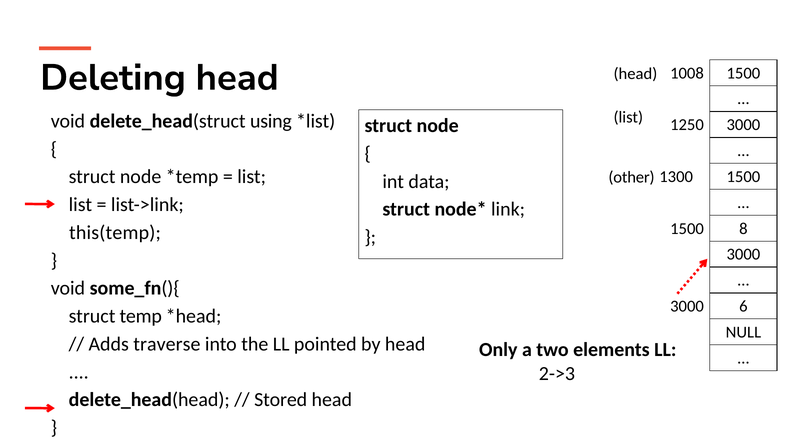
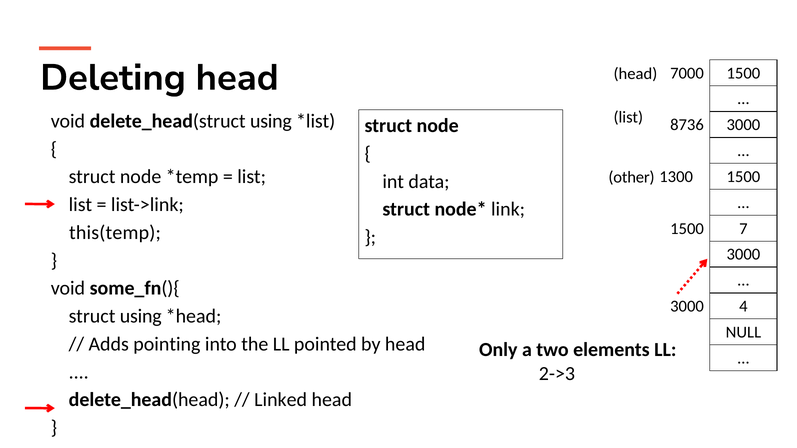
1008: 1008 -> 7000
1250: 1250 -> 8736
8: 8 -> 7
6: 6 -> 4
struct temp: temp -> using
traverse: traverse -> pointing
Stored: Stored -> Linked
